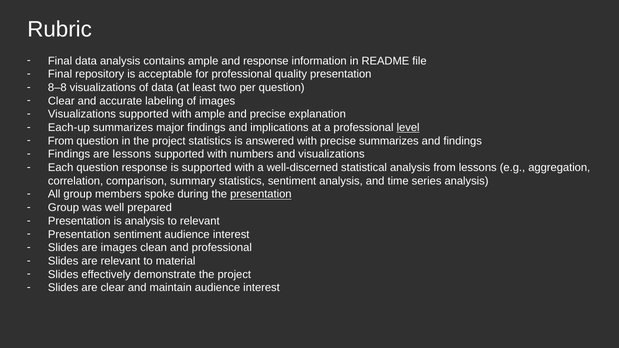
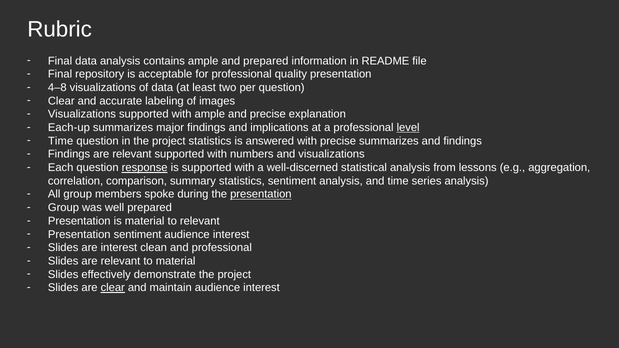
and response: response -> prepared
8–8: 8–8 -> 4–8
From at (61, 141): From -> Time
Findings are lessons: lessons -> relevant
response at (145, 168) underline: none -> present
is analysis: analysis -> material
are images: images -> interest
clear at (113, 288) underline: none -> present
